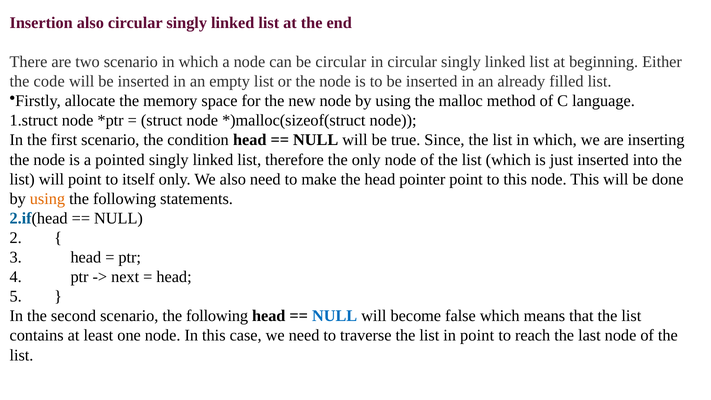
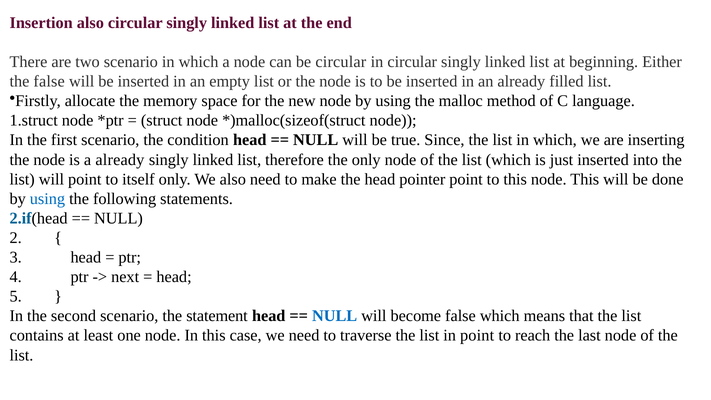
the code: code -> false
a pointed: pointed -> already
using at (47, 199) colour: orange -> blue
scenario the following: following -> statement
